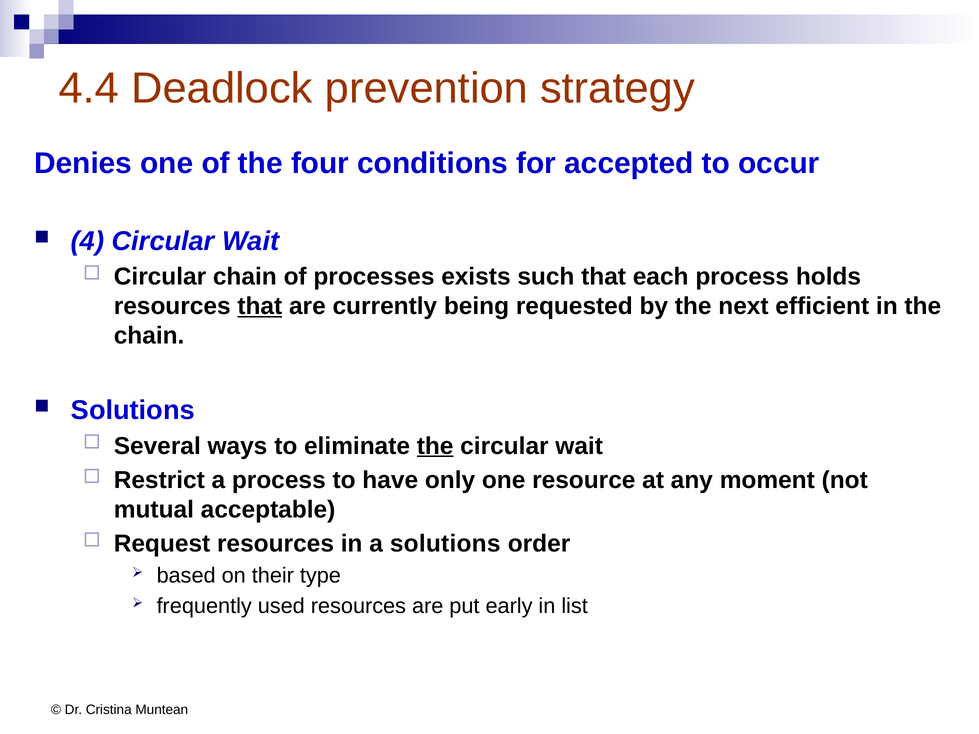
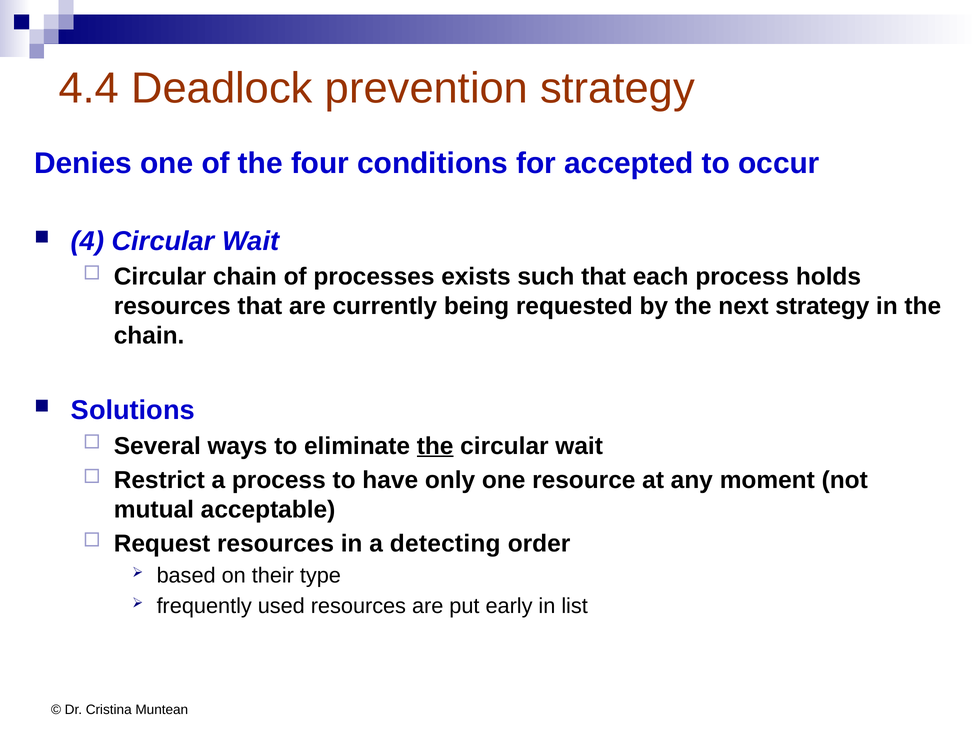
that at (260, 306) underline: present -> none
next efficient: efficient -> strategy
a solutions: solutions -> detecting
